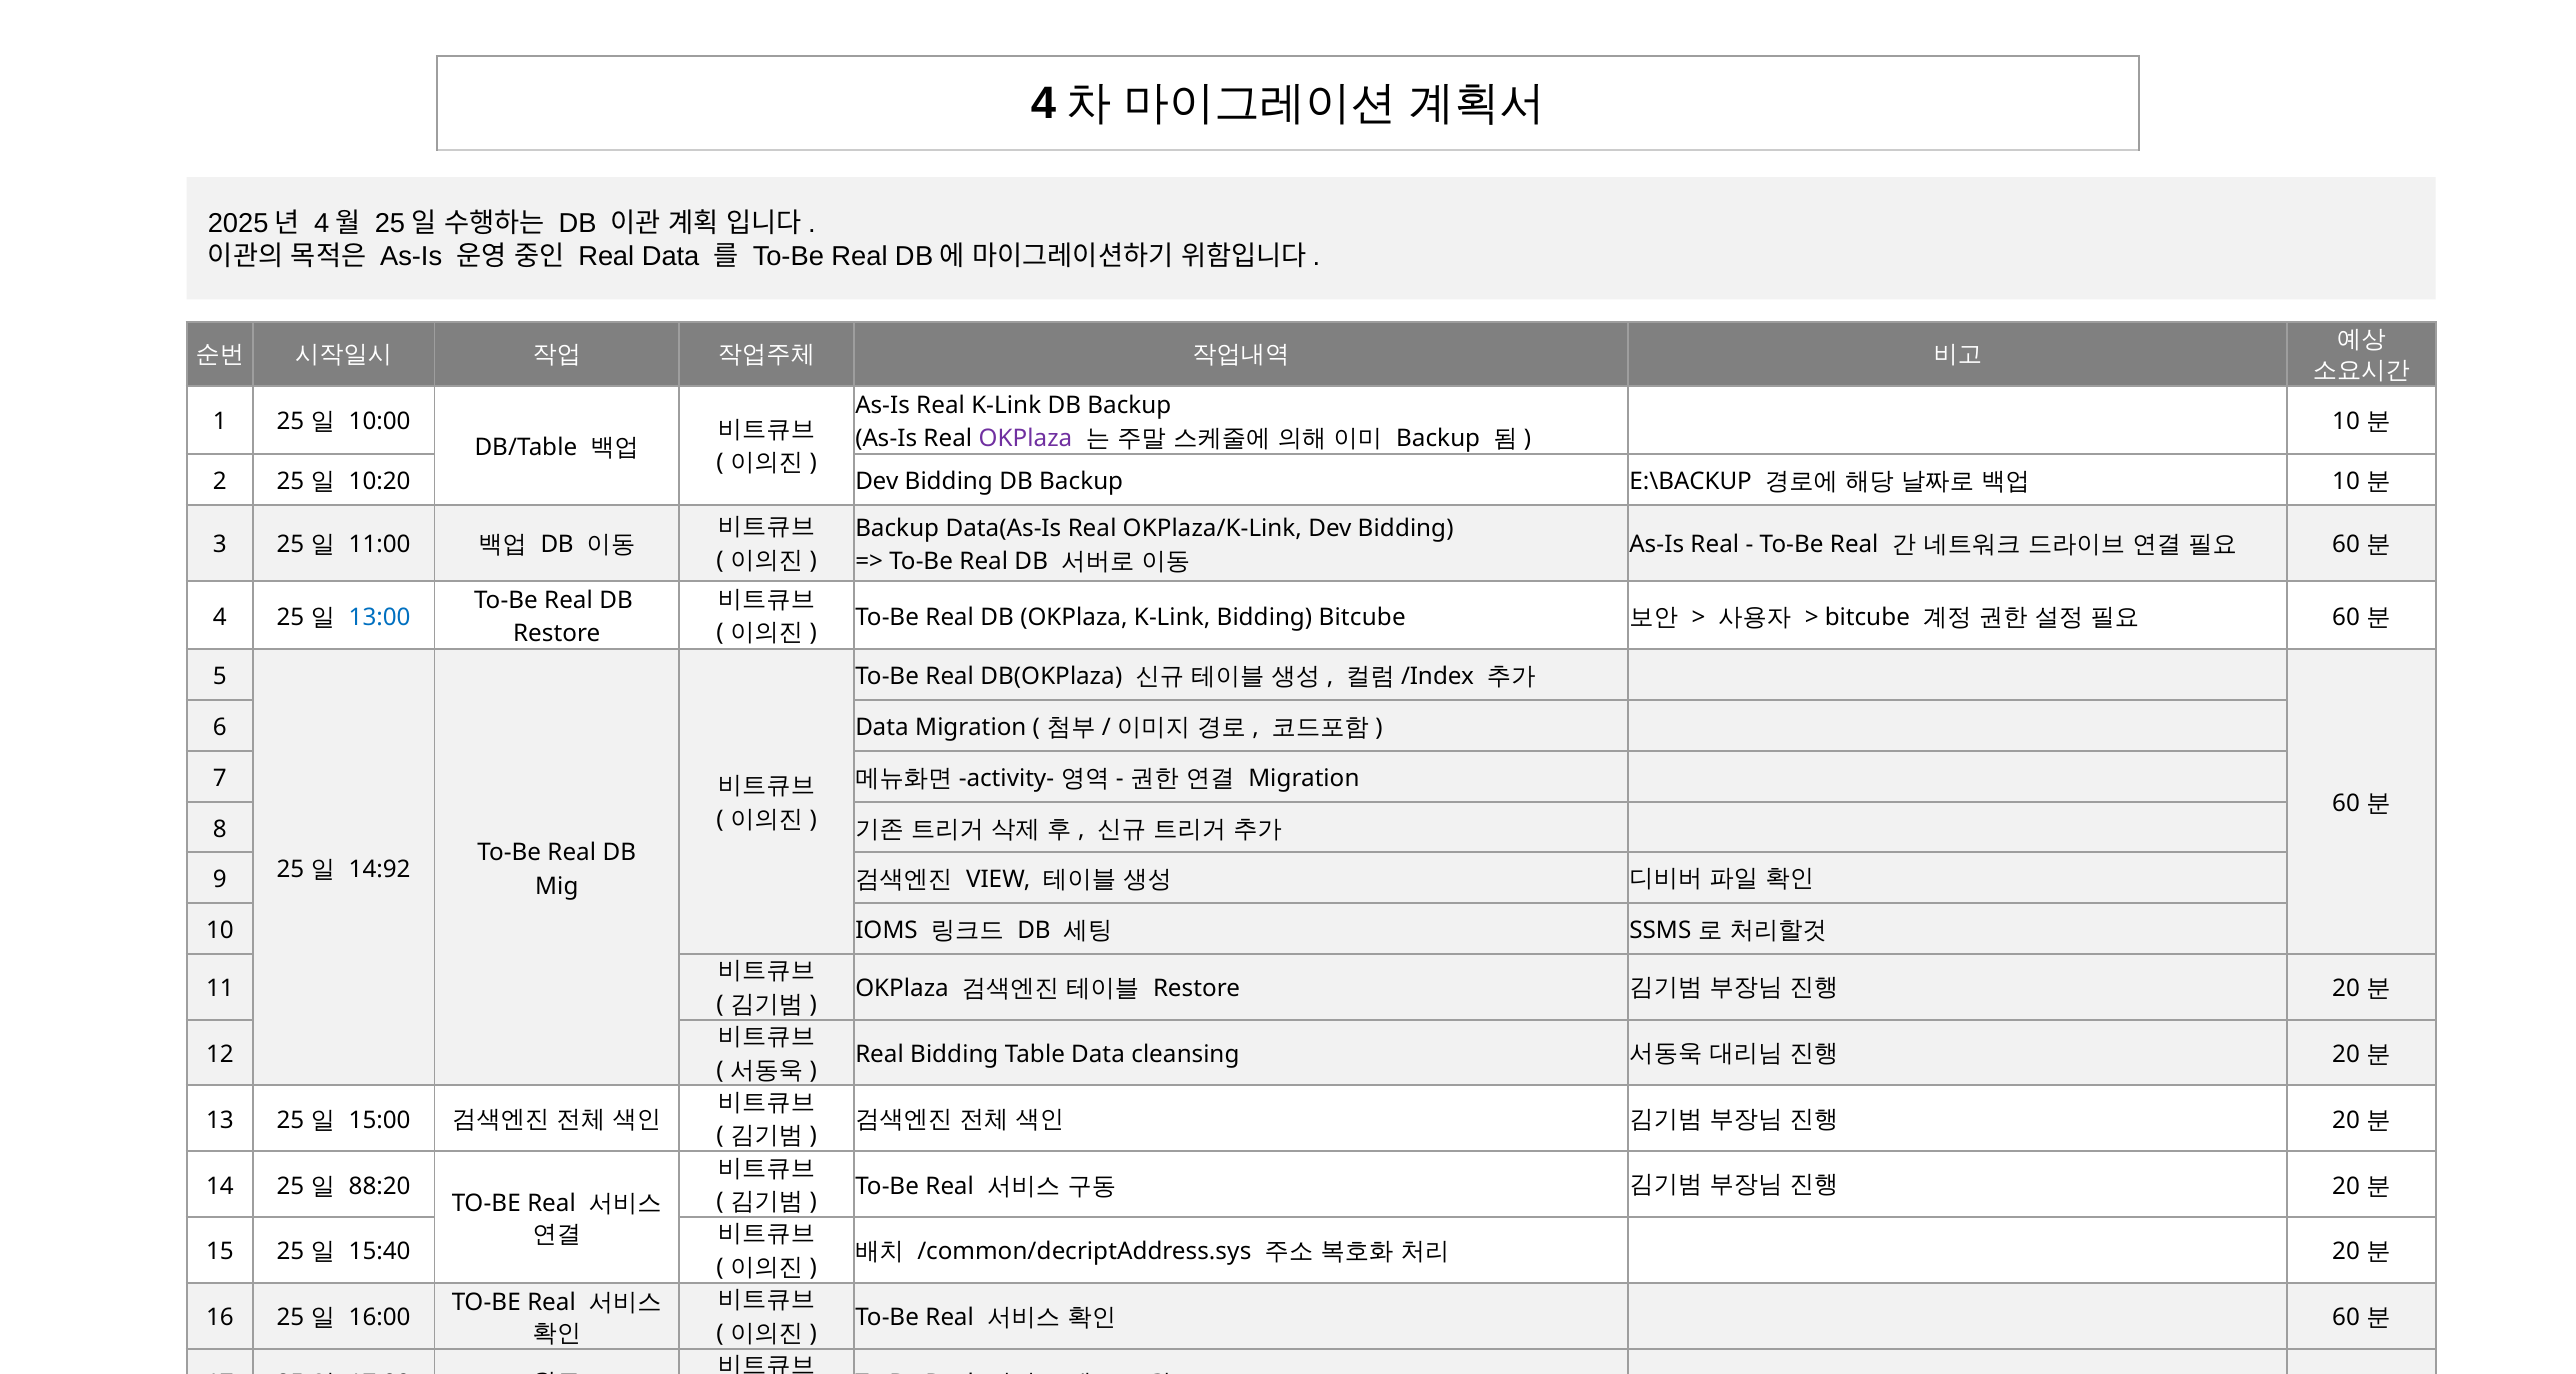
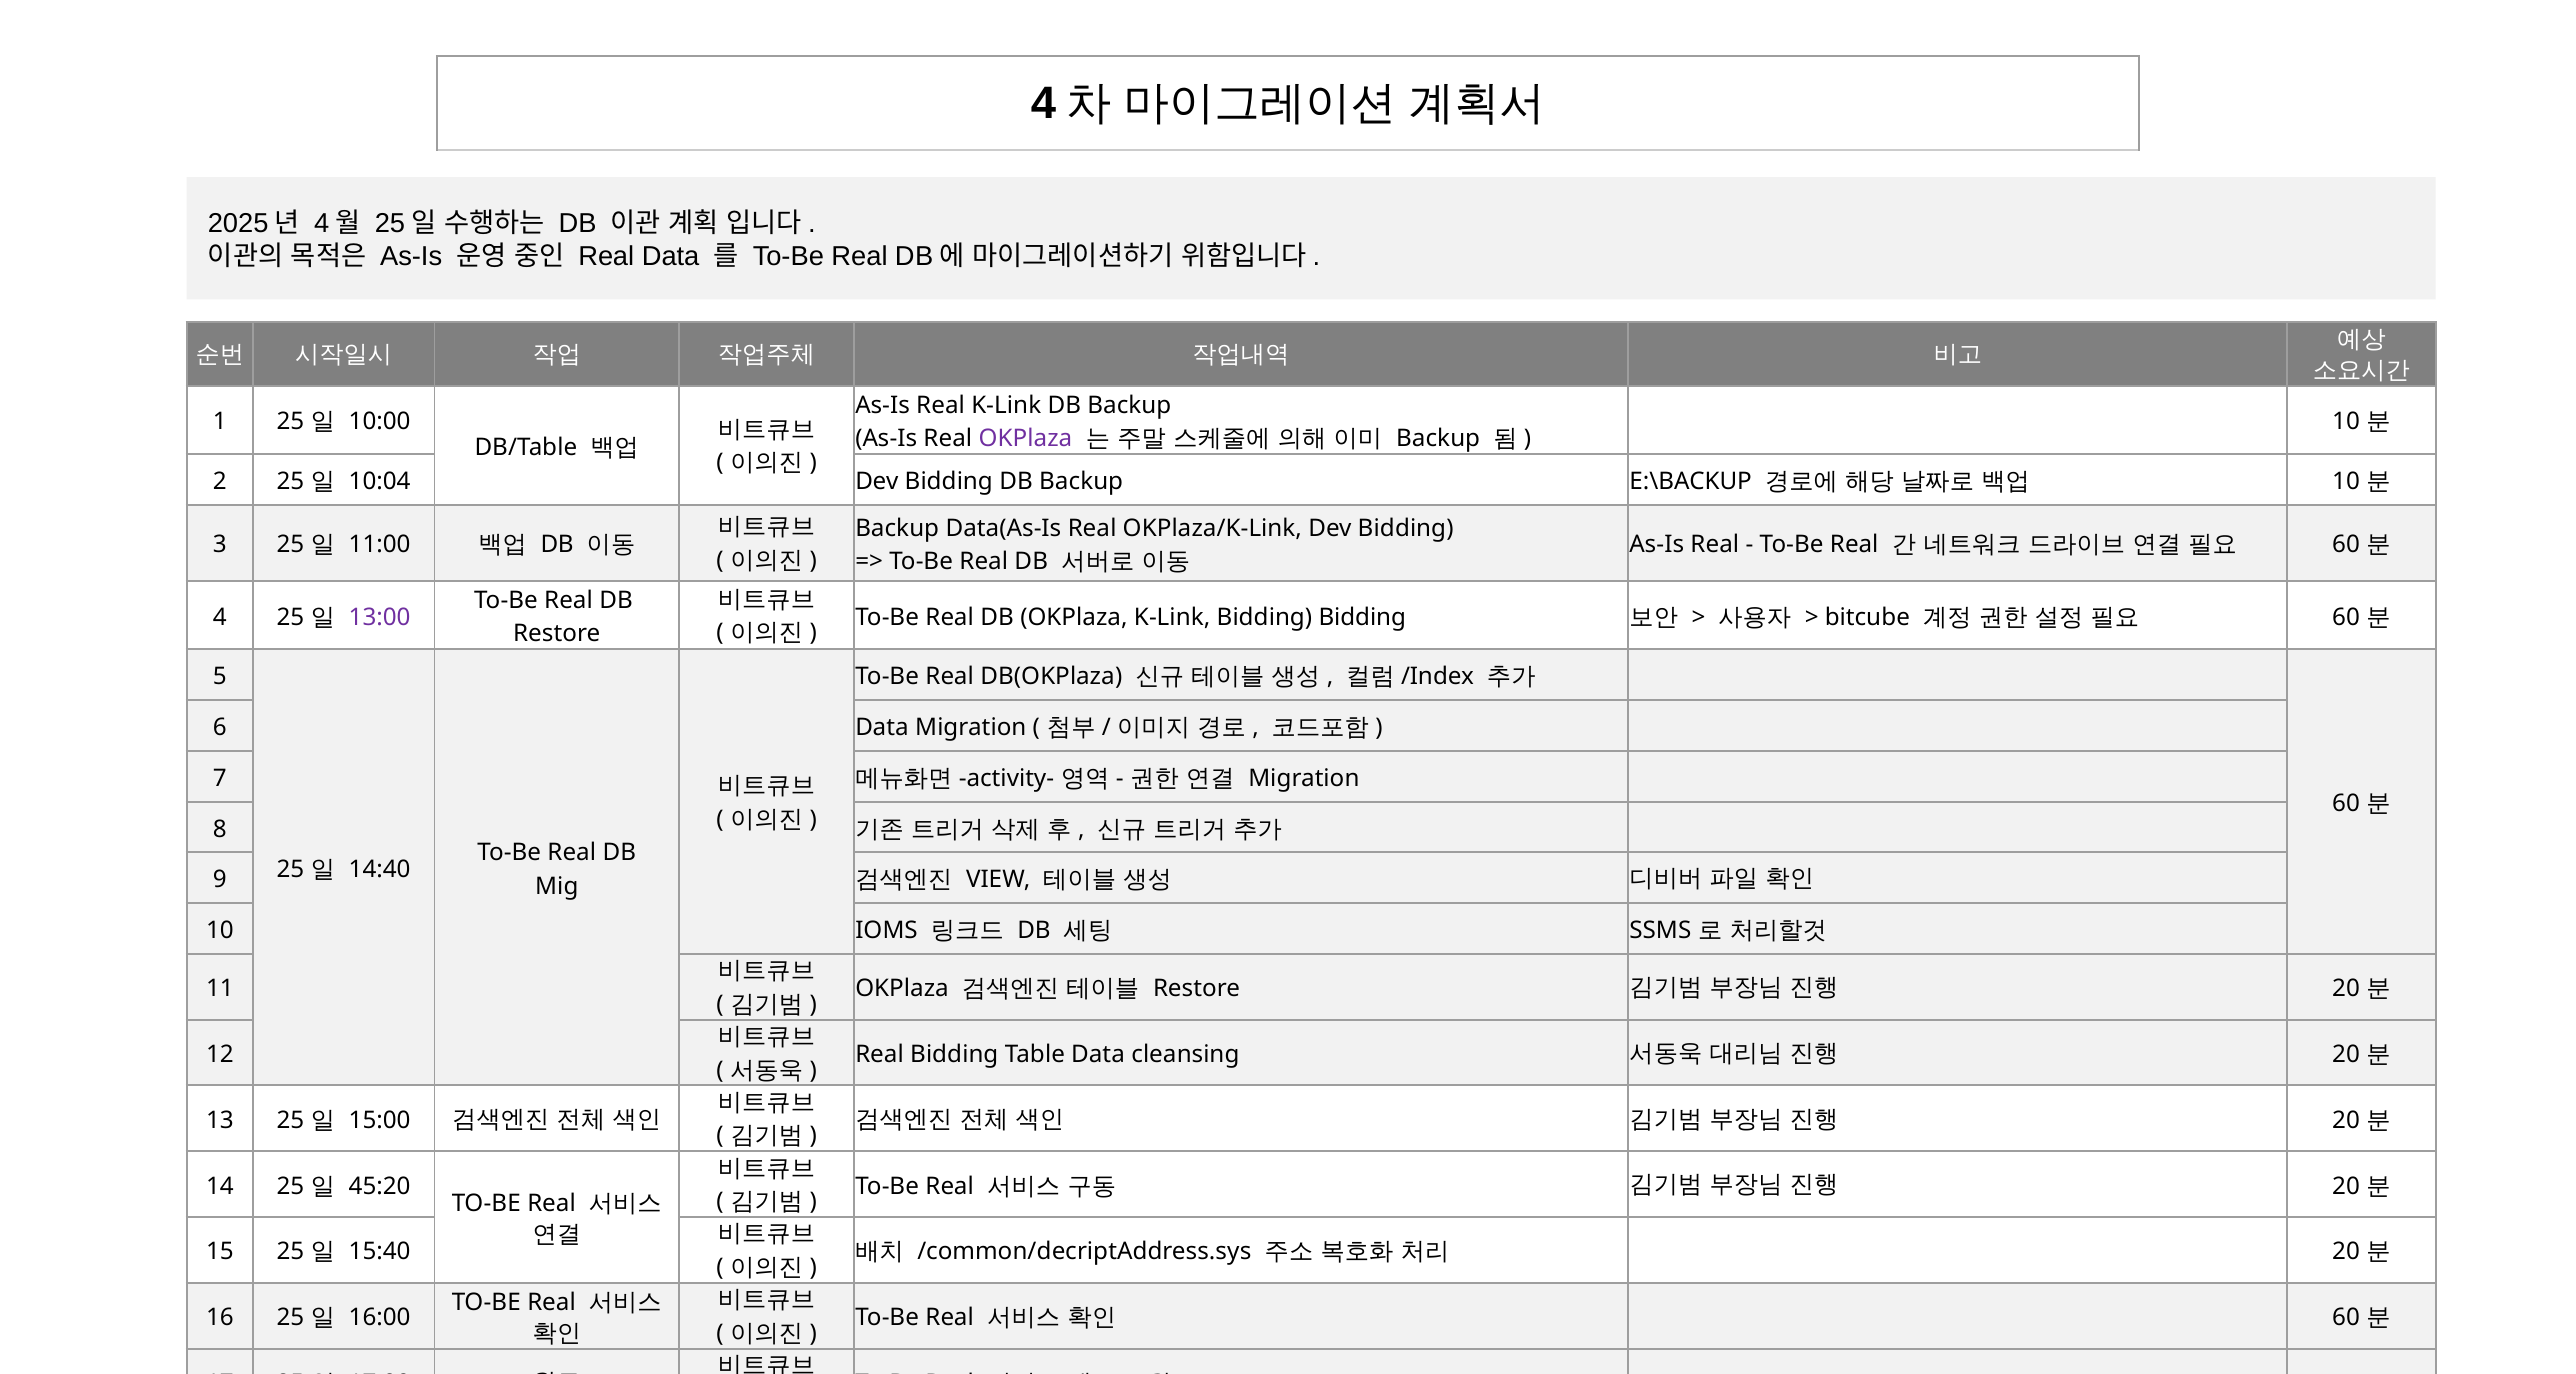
10:20: 10:20 -> 10:04
13:00 colour: blue -> purple
Bidding Bitcube: Bitcube -> Bidding
14:92: 14:92 -> 14:40
88:20: 88:20 -> 45:20
